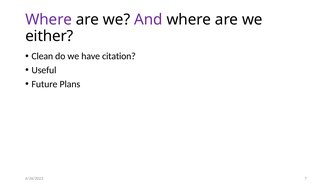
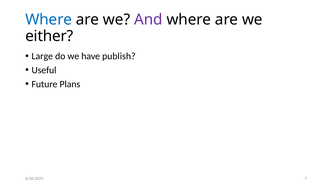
Where at (49, 20) colour: purple -> blue
Clean: Clean -> Large
citation: citation -> publish
